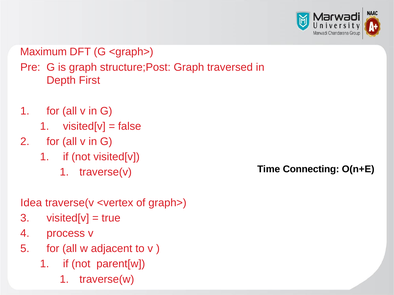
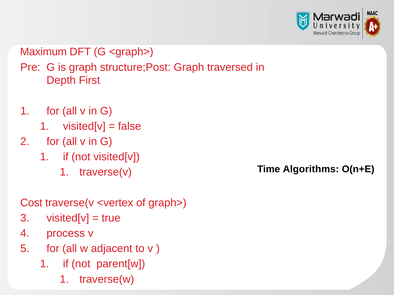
Connecting: Connecting -> Algorithms
Idea: Idea -> Cost
